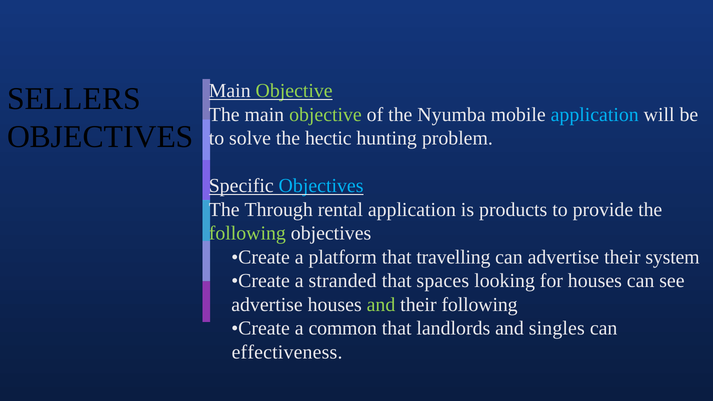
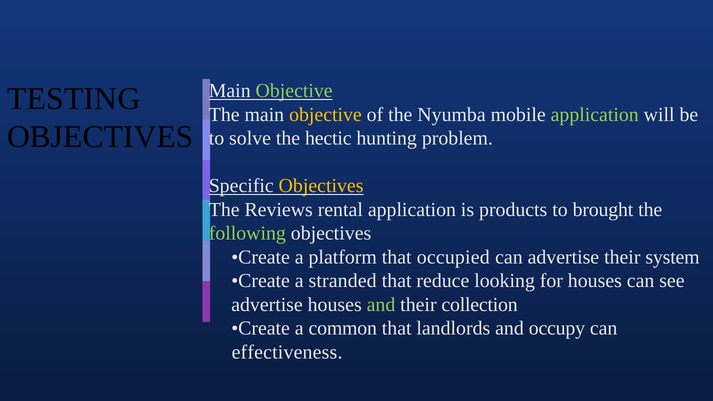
SELLERS: SELLERS -> TESTING
objective at (325, 115) colour: light green -> yellow
application at (595, 115) colour: light blue -> light green
Objectives at (321, 186) colour: light blue -> yellow
Through: Through -> Reviews
provide: provide -> brought
travelling: travelling -> occupied
spaces: spaces -> reduce
their following: following -> collection
singles: singles -> occupy
